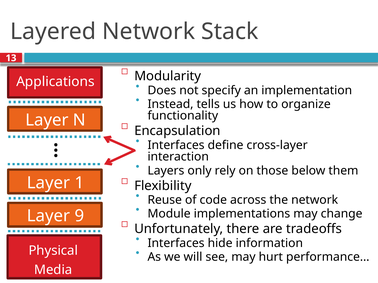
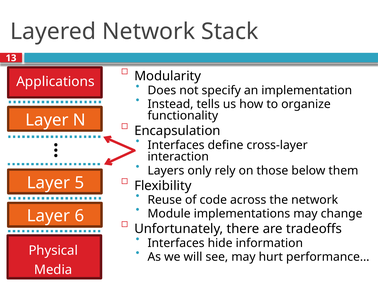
1: 1 -> 5
9: 9 -> 6
